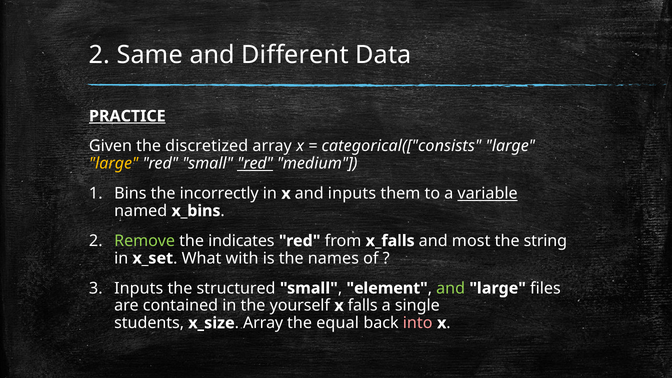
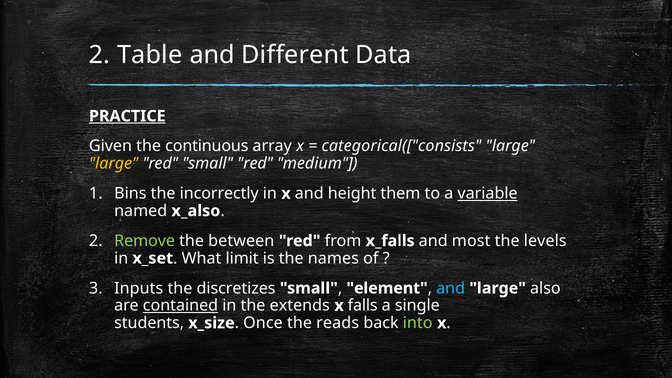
Same: Same -> Table
discretized: discretized -> continuous
red at (255, 164) underline: present -> none
and inputs: inputs -> height
x_bins: x_bins -> x_also
indicates: indicates -> between
string: string -> levels
with: with -> limit
structured: structured -> discretizes
and at (451, 288) colour: light green -> light blue
files: files -> also
contained underline: none -> present
yourself: yourself -> extends
Array at (263, 323): Array -> Once
equal: equal -> reads
into colour: pink -> light green
